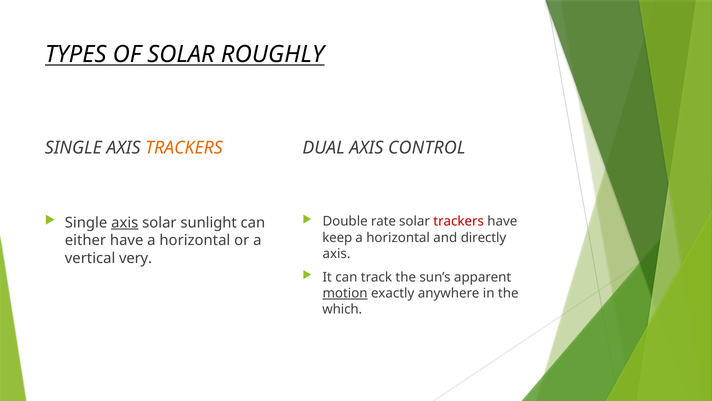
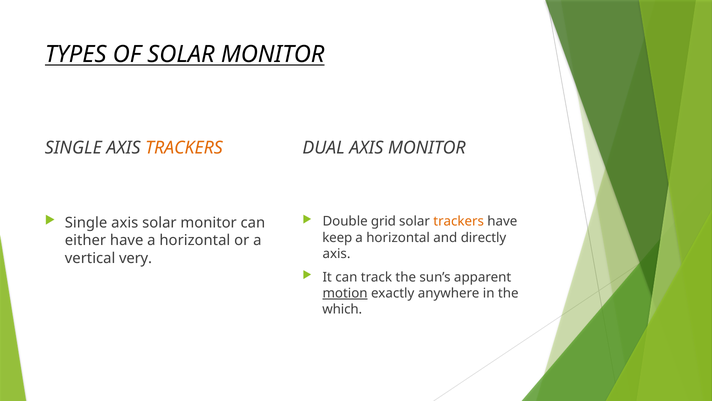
OF SOLAR ROUGHLY: ROUGHLY -> MONITOR
AXIS CONTROL: CONTROL -> MONITOR
rate: rate -> grid
trackers at (459, 221) colour: red -> orange
axis at (125, 222) underline: present -> none
sunlight at (209, 222): sunlight -> monitor
